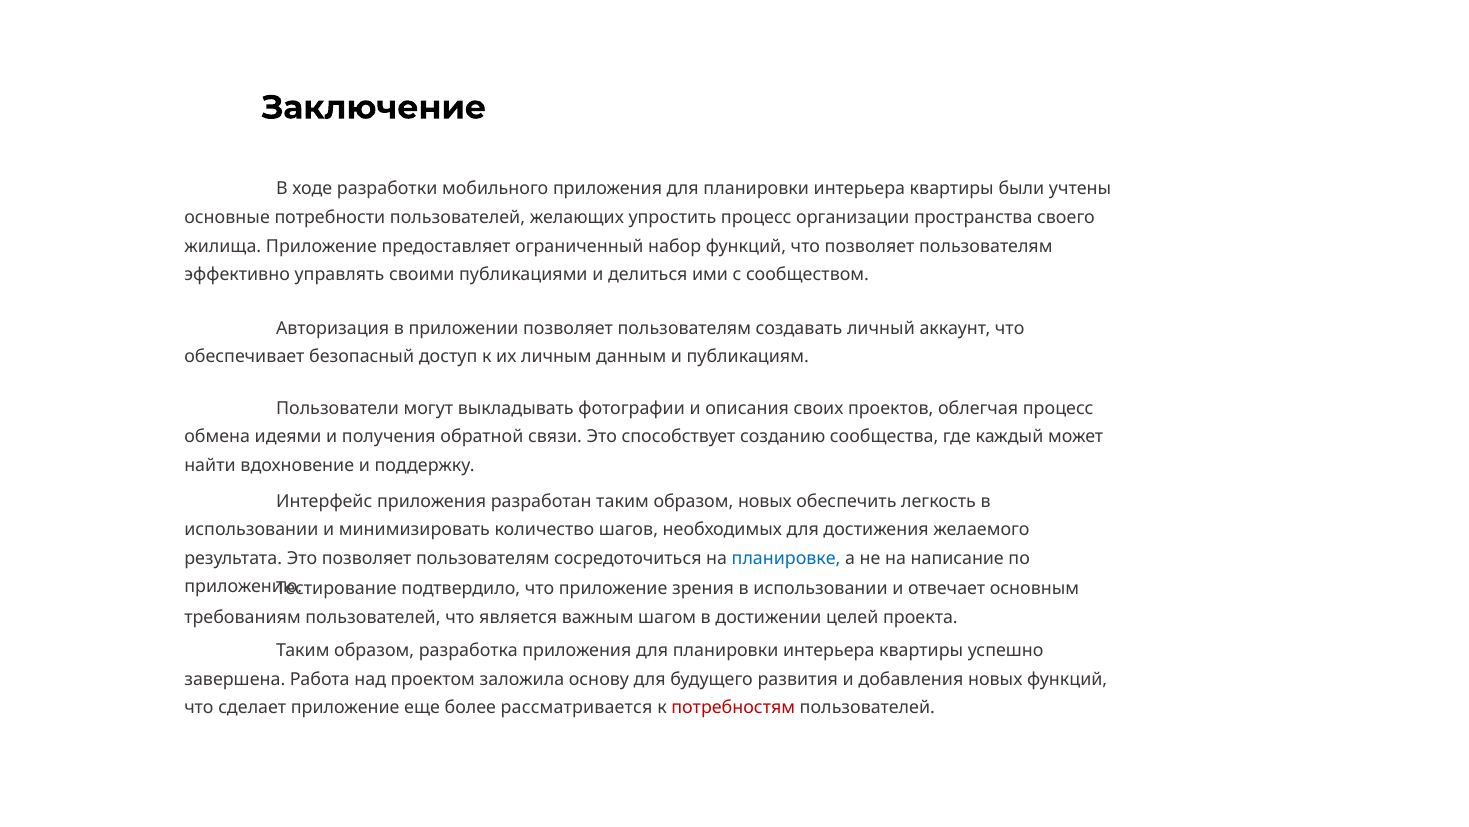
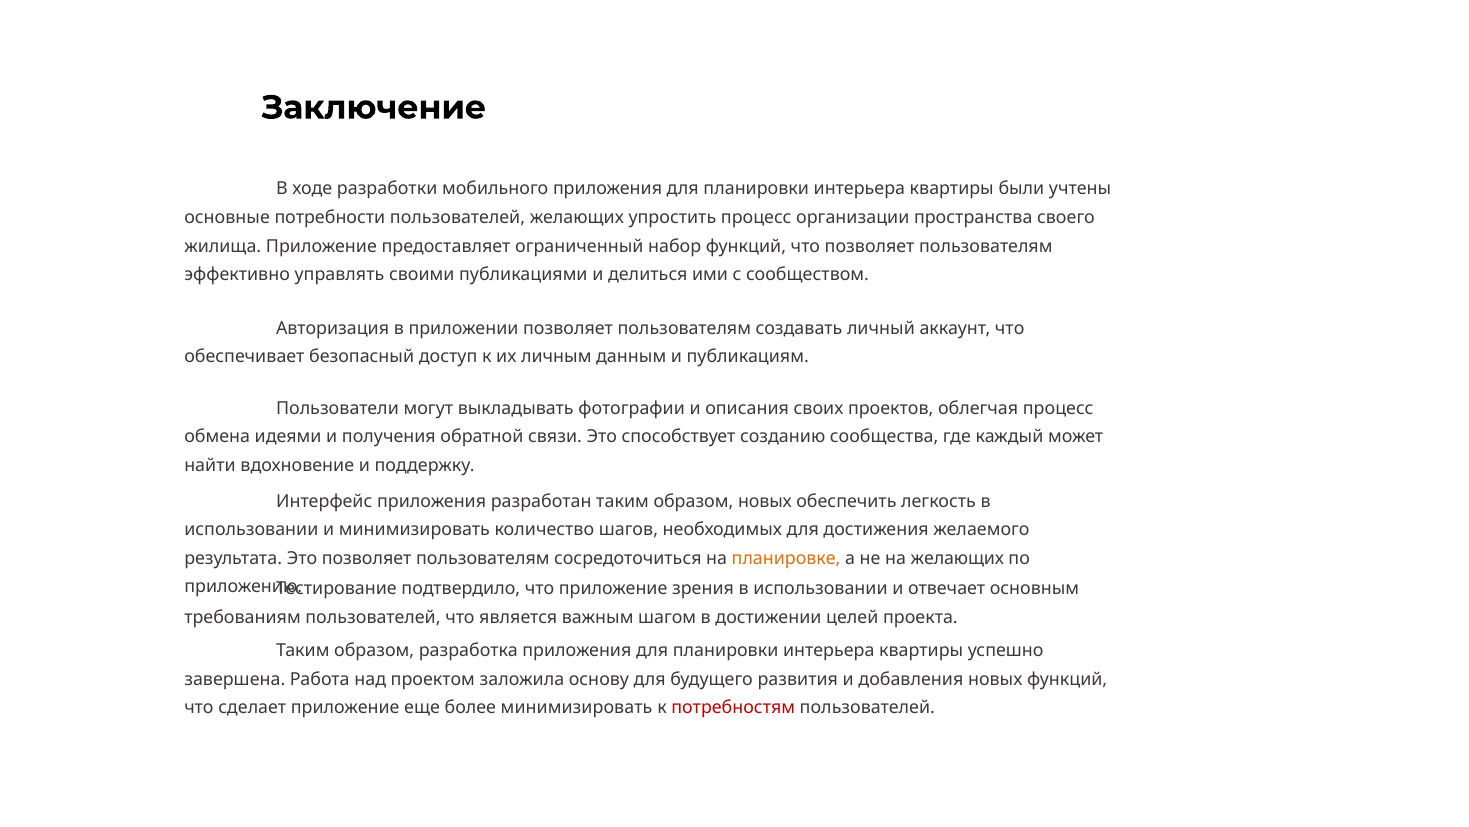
планировке colour: blue -> orange
на написание: написание -> желающих
более рассматривается: рассматривается -> минимизировать
